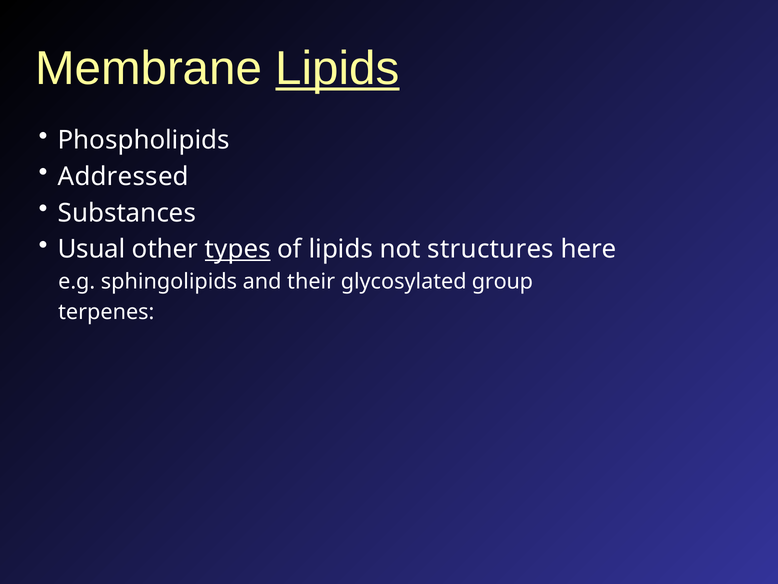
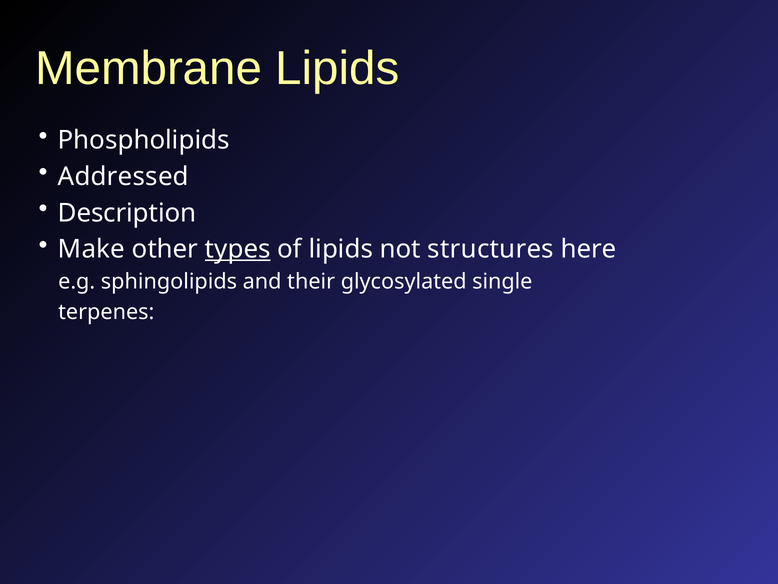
Lipids at (338, 68) underline: present -> none
Substances: Substances -> Description
Usual: Usual -> Make
group: group -> single
